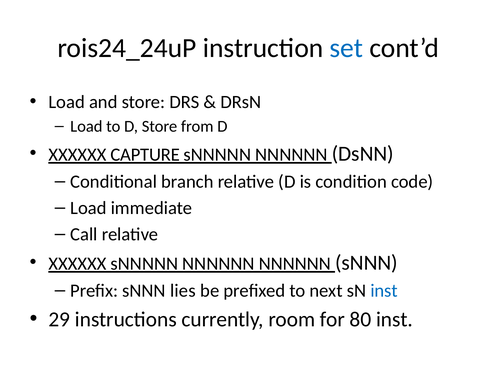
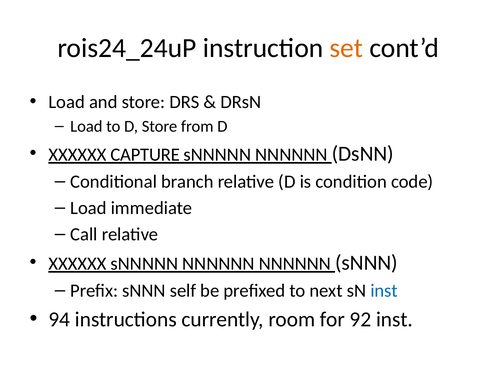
set colour: blue -> orange
lies: lies -> self
29: 29 -> 94
80: 80 -> 92
